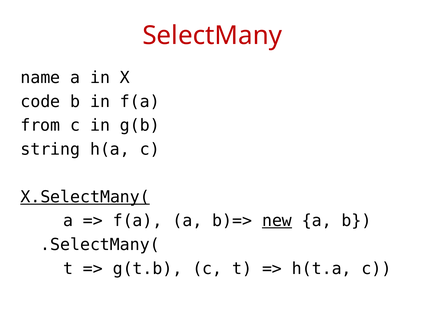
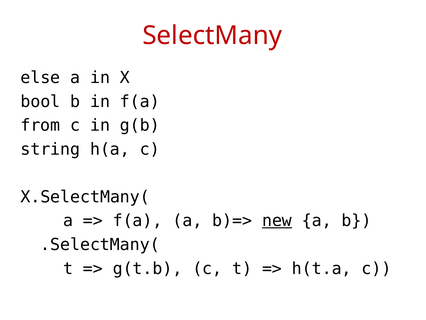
name: name -> else
code: code -> bool
X.SelectMany( underline: present -> none
